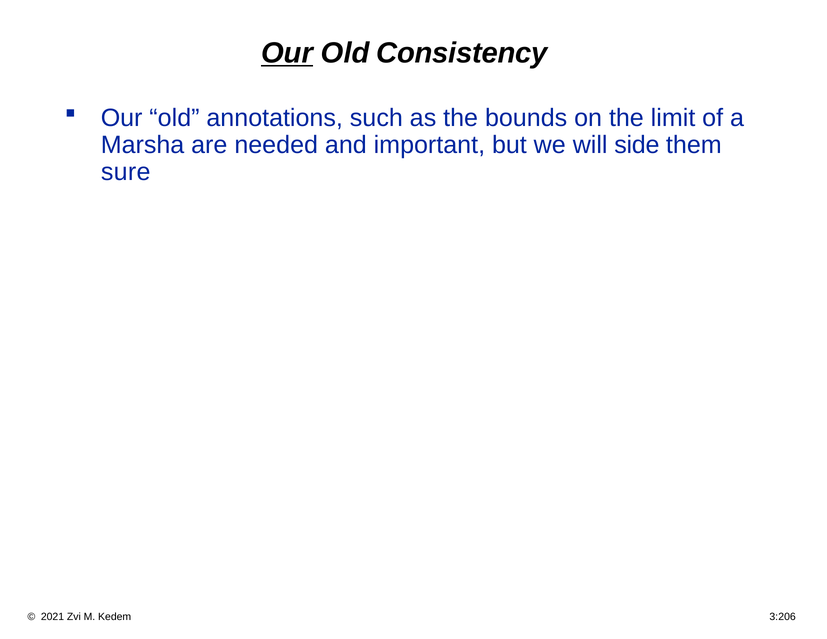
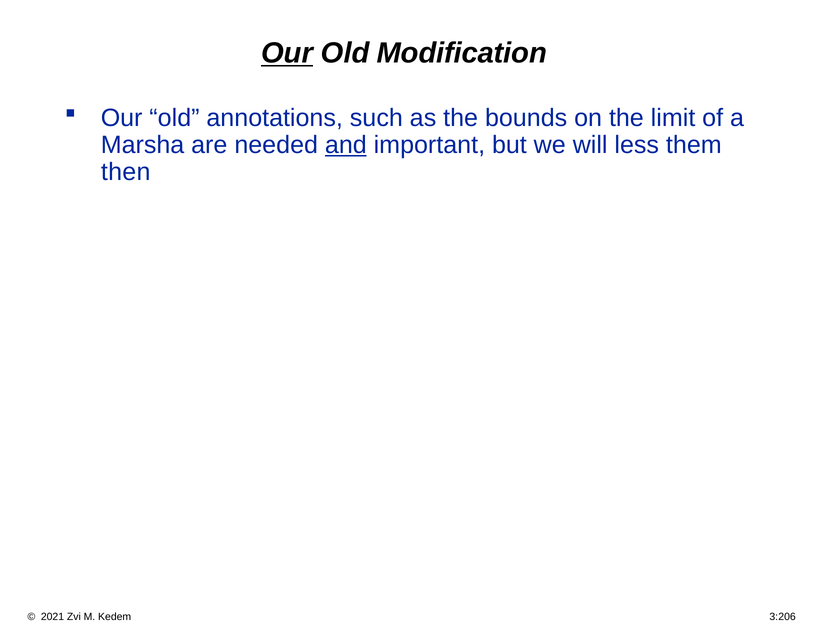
Consistency: Consistency -> Modification
and underline: none -> present
side: side -> less
sure: sure -> then
